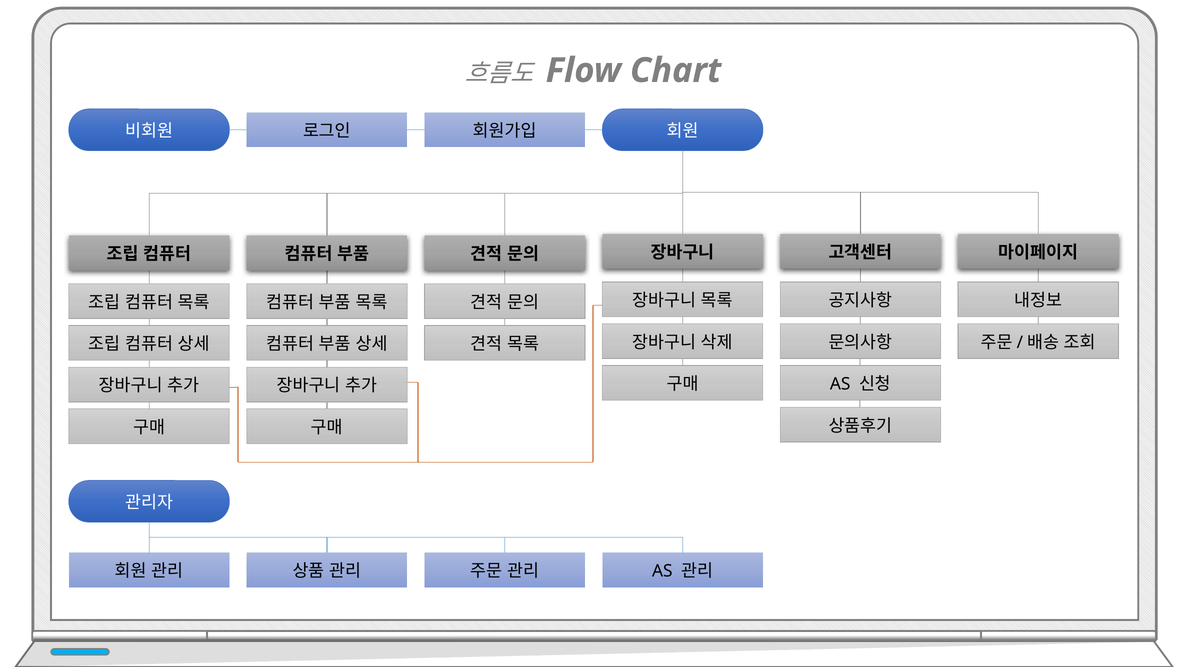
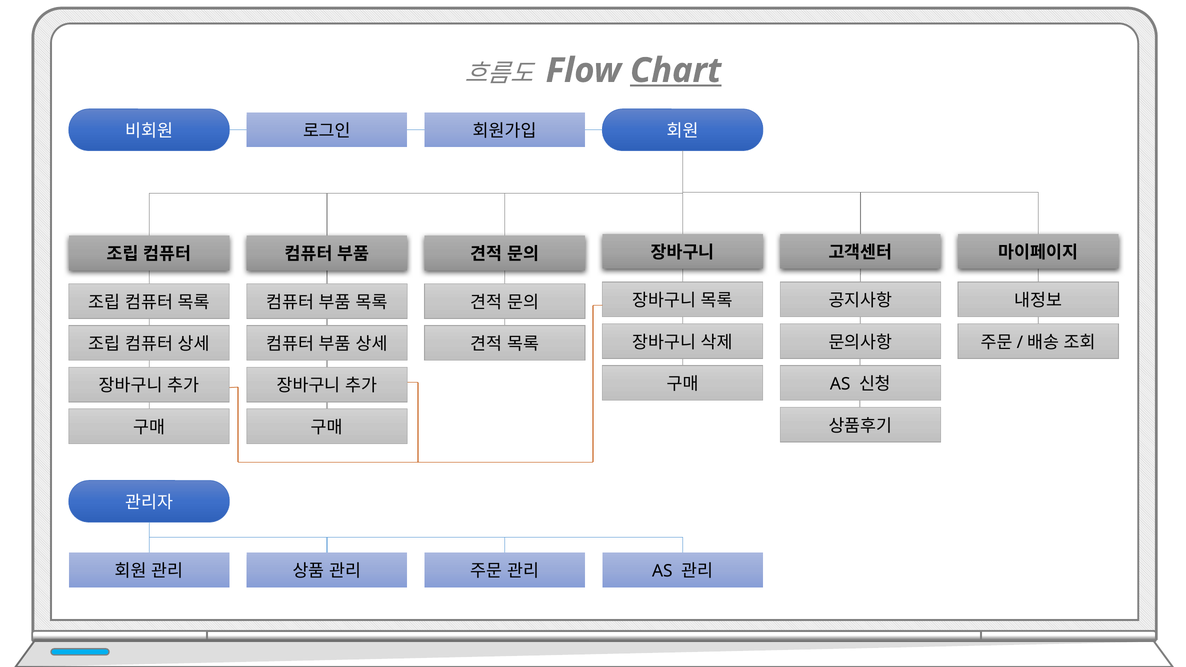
Chart underline: none -> present
